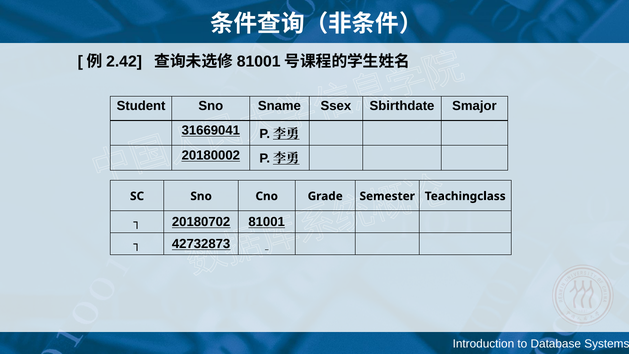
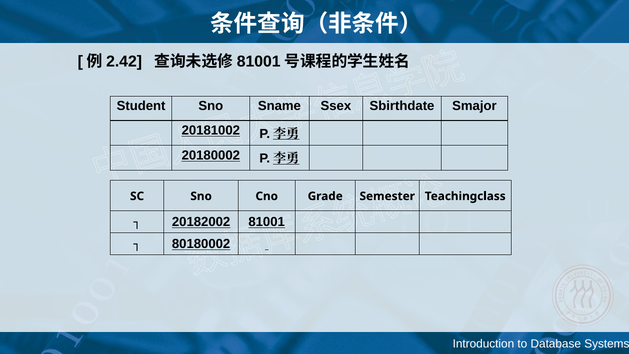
31669041: 31669041 -> 20181002
20180702: 20180702 -> 20182002
42732873: 42732873 -> 80180002
